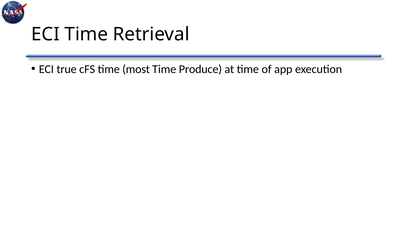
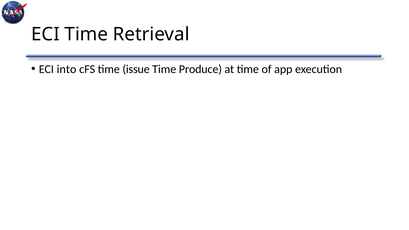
true: true -> into
most: most -> issue
